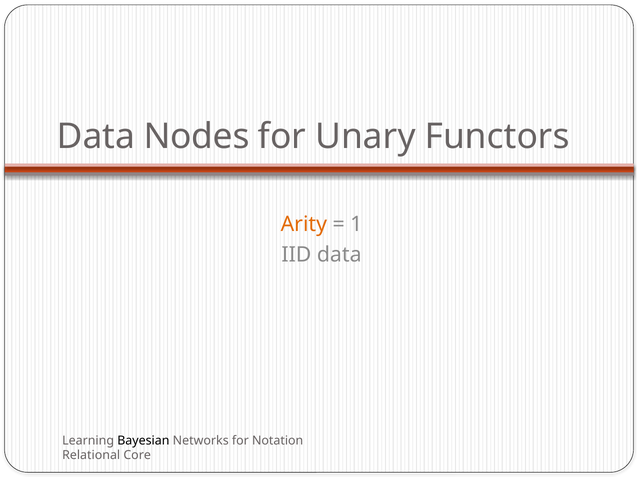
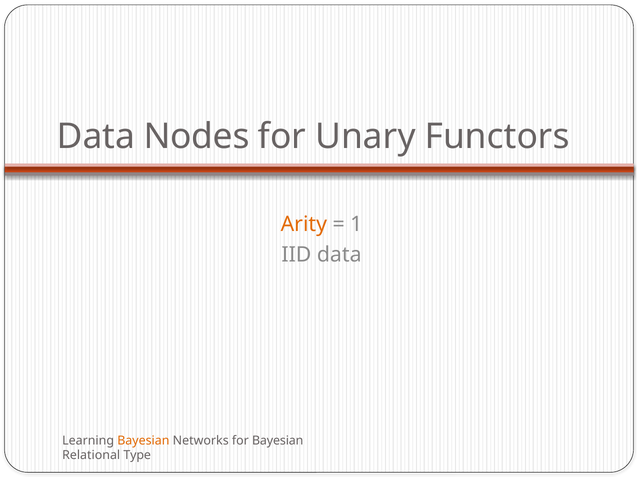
Bayesian at (143, 440) colour: black -> orange
for Notation: Notation -> Bayesian
Core: Core -> Type
